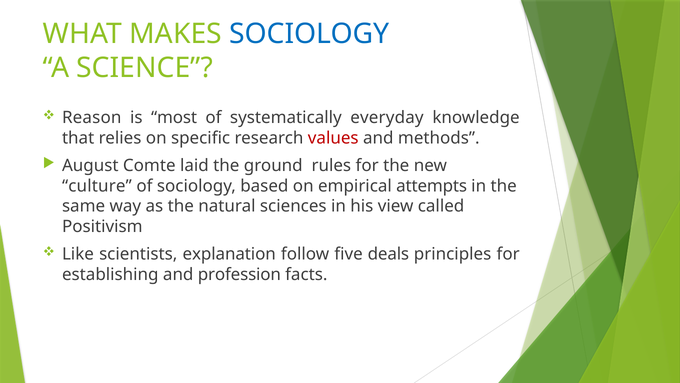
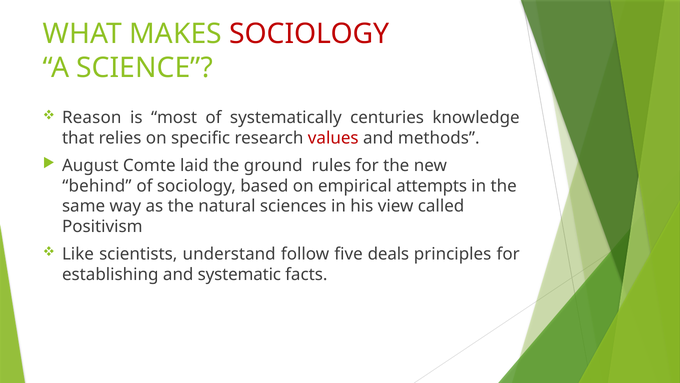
SOCIOLOGY at (309, 34) colour: blue -> red
everyday: everyday -> centuries
culture: culture -> behind
explanation: explanation -> understand
profession: profession -> systematic
